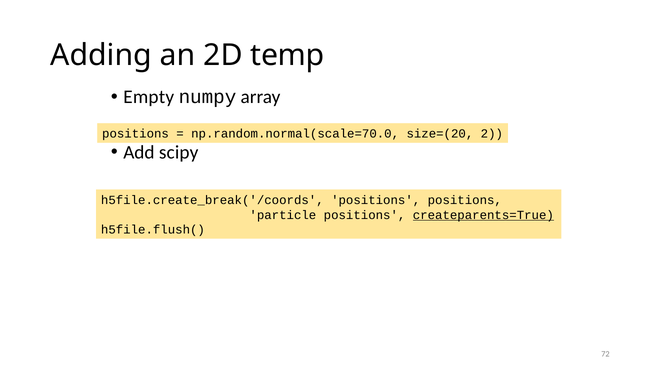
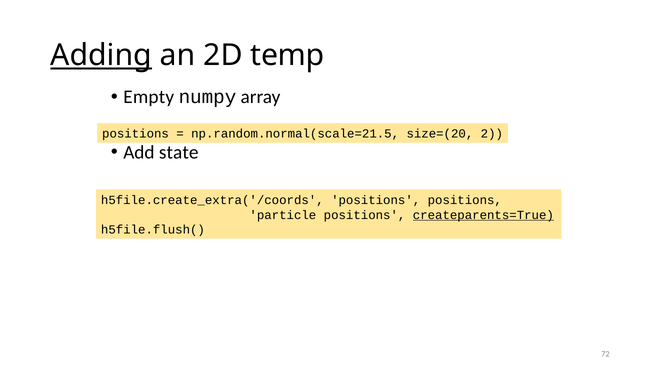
Adding underline: none -> present
np.random.normal(scale=70.0: np.random.normal(scale=70.0 -> np.random.normal(scale=21.5
scipy: scipy -> state
h5file.create_break('/coords: h5file.create_break('/coords -> h5file.create_extra('/coords
